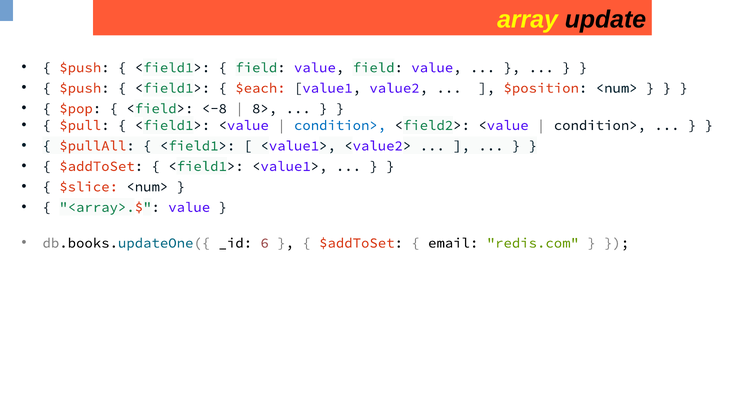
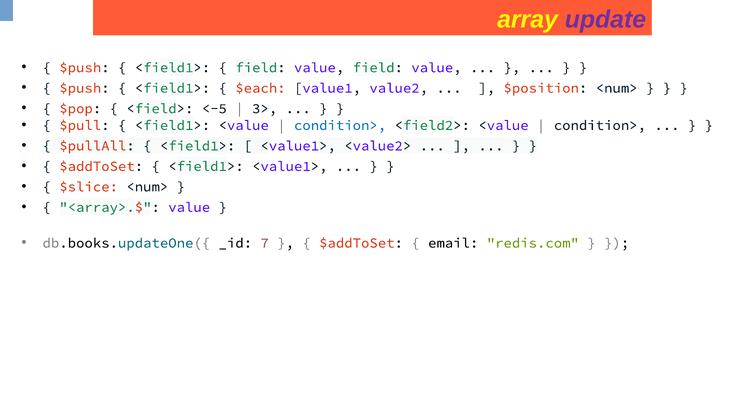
update colour: black -> purple
<-8: <-8 -> <-5
8>: 8> -> 3>
6: 6 -> 7
